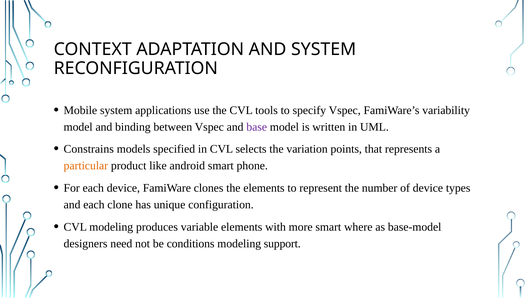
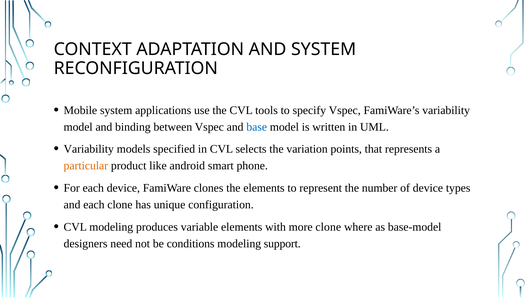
base colour: purple -> blue
Constrains at (89, 149): Constrains -> Variability
more smart: smart -> clone
